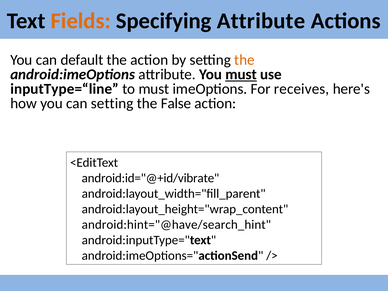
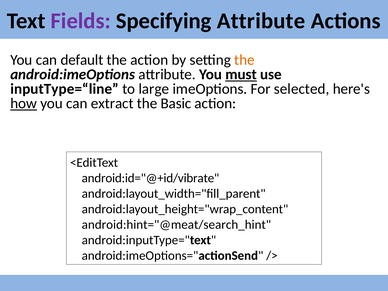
Fields colour: orange -> purple
to must: must -> large
receives: receives -> selected
how underline: none -> present
can setting: setting -> extract
False: False -> Basic
android:hint="@have/search_hint: android:hint="@have/search_hint -> android:hint="@meat/search_hint
